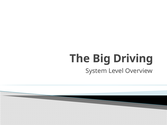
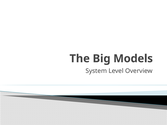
Driving: Driving -> Models
